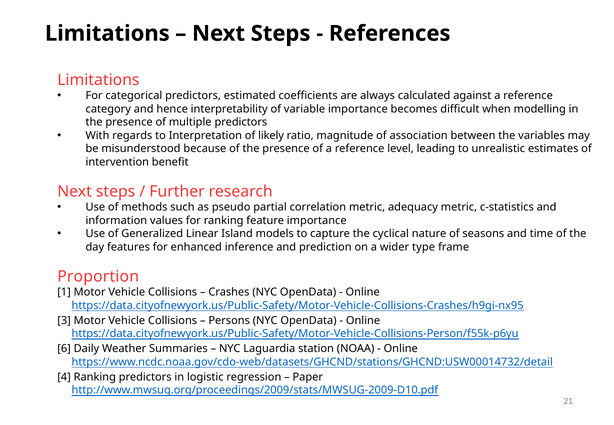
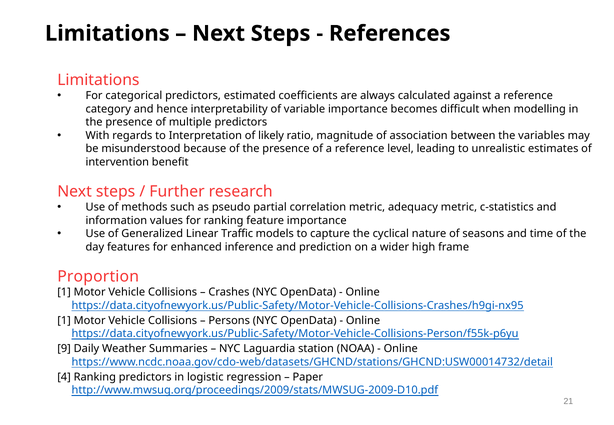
Island: Island -> Traffic
type: type -> high
3 at (64, 321): 3 -> 1
6: 6 -> 9
